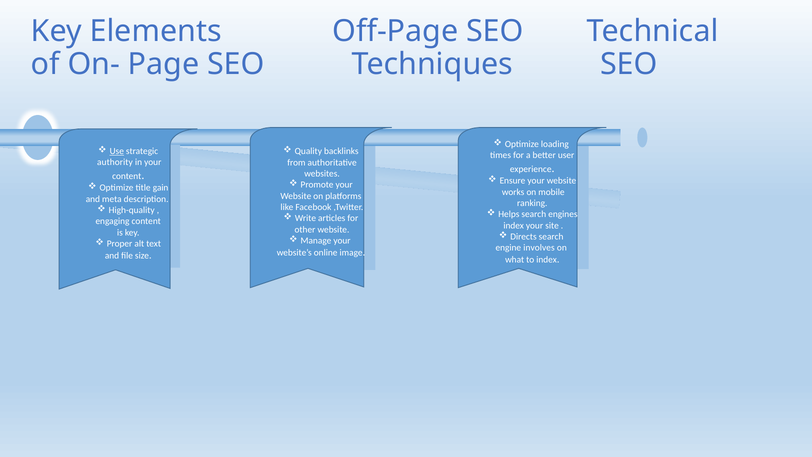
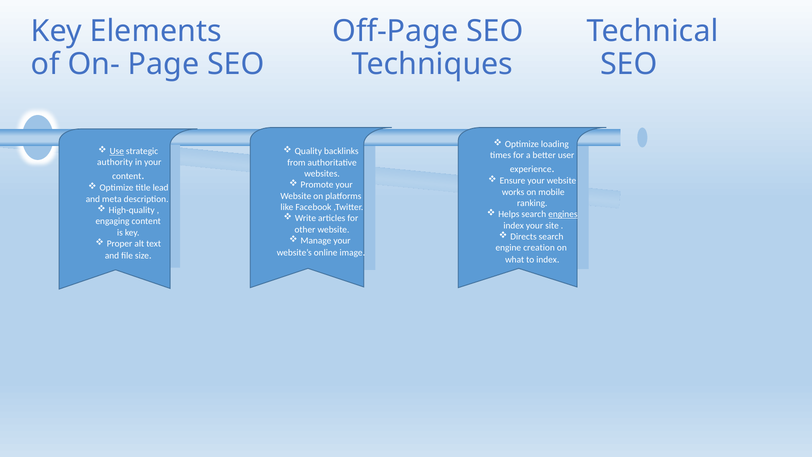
gain: gain -> lead
engines underline: none -> present
involves: involves -> creation
